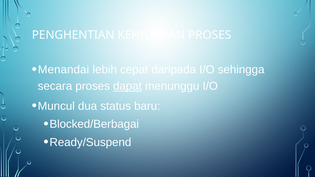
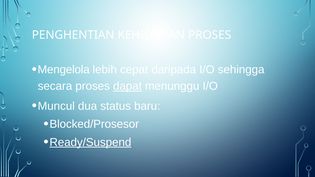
Menandai: Menandai -> Mengelola
Blocked/Berbagai: Blocked/Berbagai -> Blocked/Prosesor
Ready/Suspend underline: none -> present
